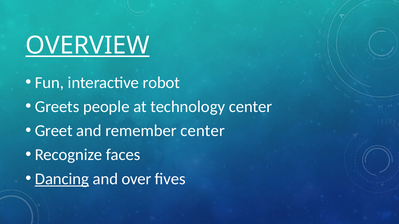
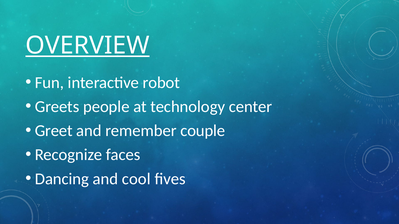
remember center: center -> couple
Dancing underline: present -> none
over: over -> cool
